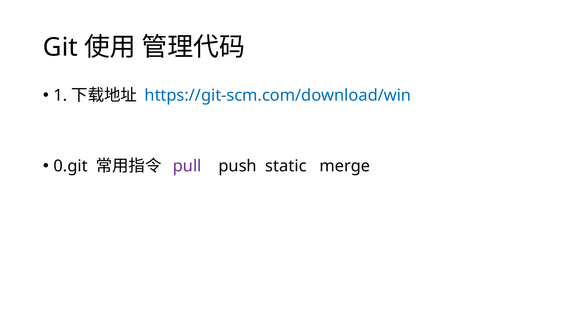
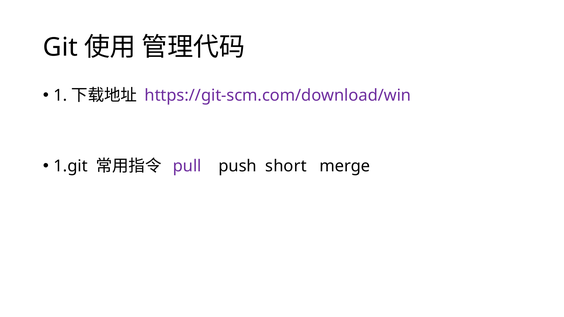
https://git-scm.com/download/win colour: blue -> purple
0.git: 0.git -> 1.git
static: static -> short
